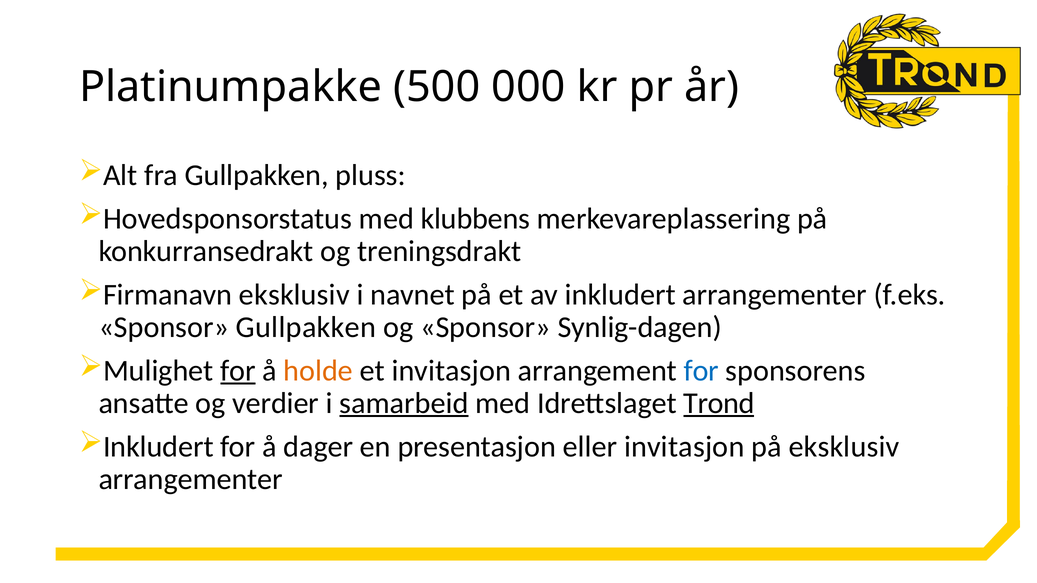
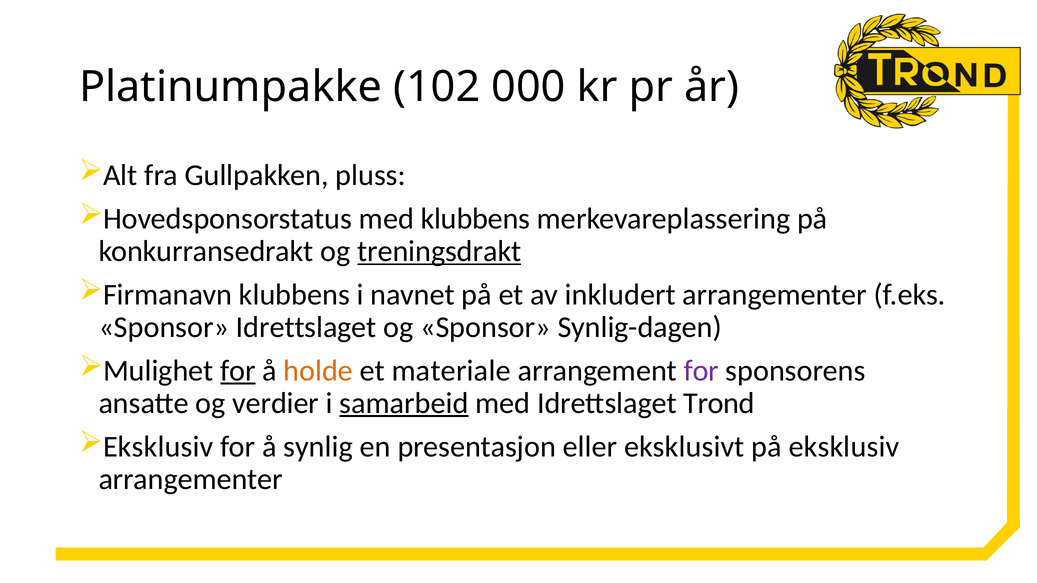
500: 500 -> 102
treningsdrakt underline: none -> present
Firmanavn eksklusiv: eksklusiv -> klubbens
Sponsor Gullpakken: Gullpakken -> Idrettslaget
et invitasjon: invitasjon -> materiale
for at (701, 371) colour: blue -> purple
Trond underline: present -> none
Inkludert at (158, 447): Inkludert -> Eksklusiv
dager: dager -> synlig
eller invitasjon: invitasjon -> eksklusivt
